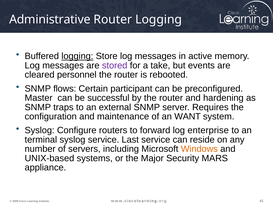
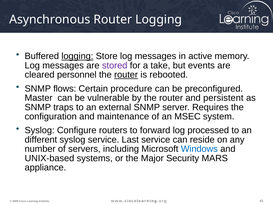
Administrative: Administrative -> Asynchronous
router at (126, 75) underline: none -> present
participant: participant -> procedure
successful: successful -> vulnerable
hardening: hardening -> persistent
WANT: WANT -> MSEC
enterprise: enterprise -> processed
terminal: terminal -> different
Windows colour: orange -> blue
